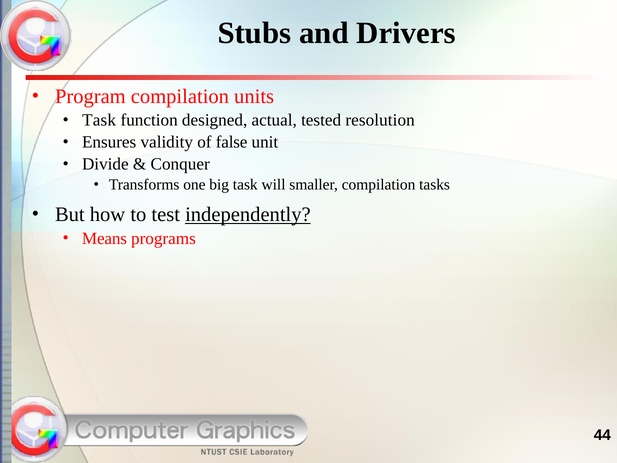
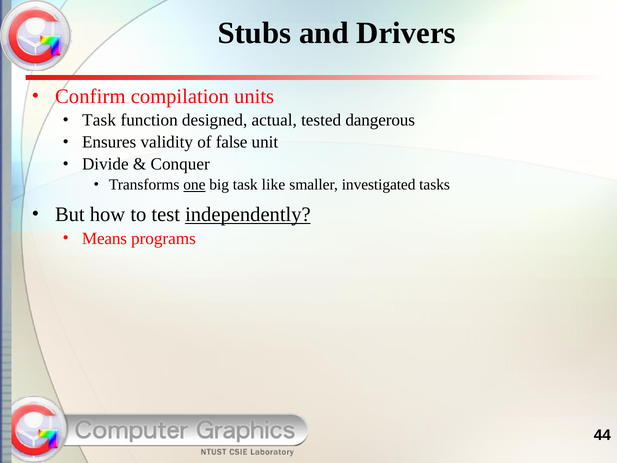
Program: Program -> Confirm
resolution: resolution -> dangerous
one underline: none -> present
will: will -> like
smaller compilation: compilation -> investigated
